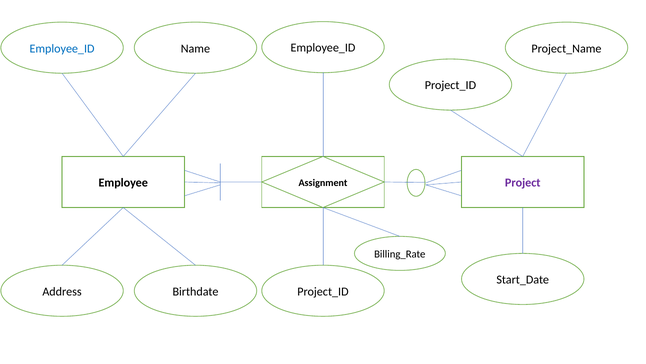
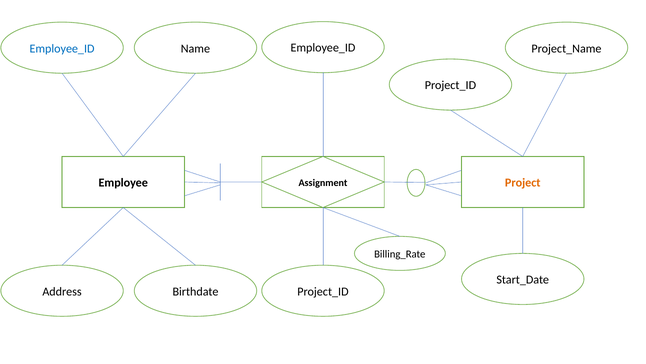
Project colour: purple -> orange
